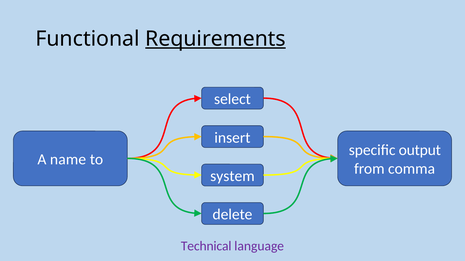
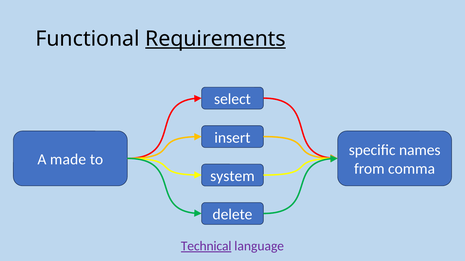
output: output -> names
name: name -> made
Technical underline: none -> present
